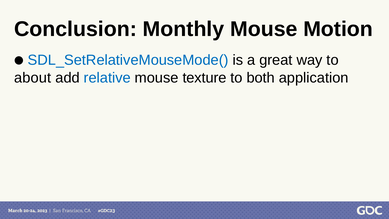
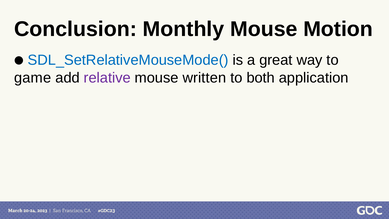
about: about -> game
relative colour: blue -> purple
texture: texture -> written
